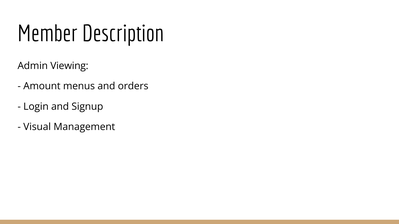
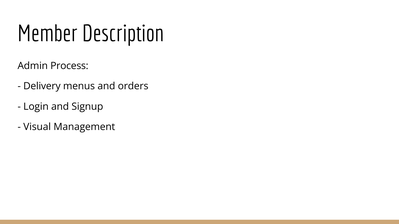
Viewing: Viewing -> Process
Amount: Amount -> Delivery
